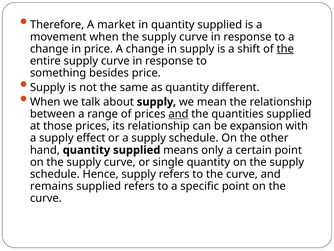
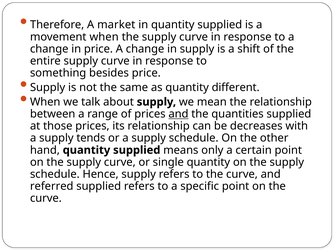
the at (285, 49) underline: present -> none
expansion: expansion -> decreases
effect: effect -> tends
remains: remains -> referred
